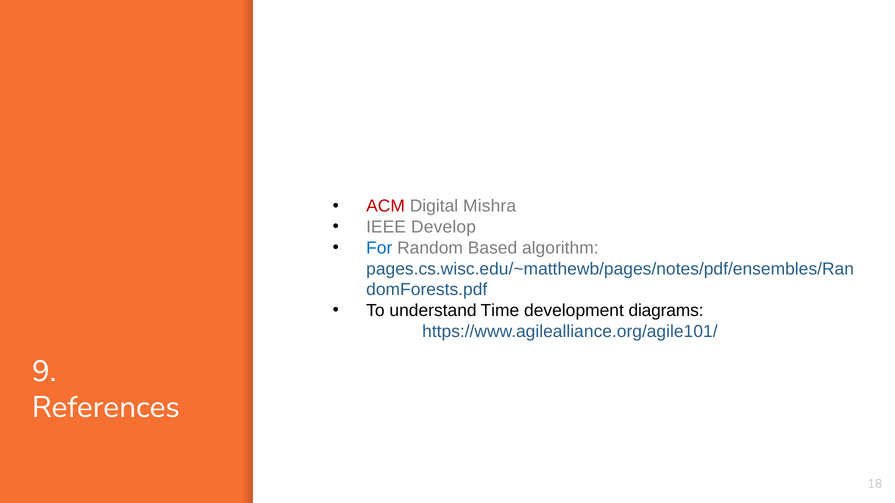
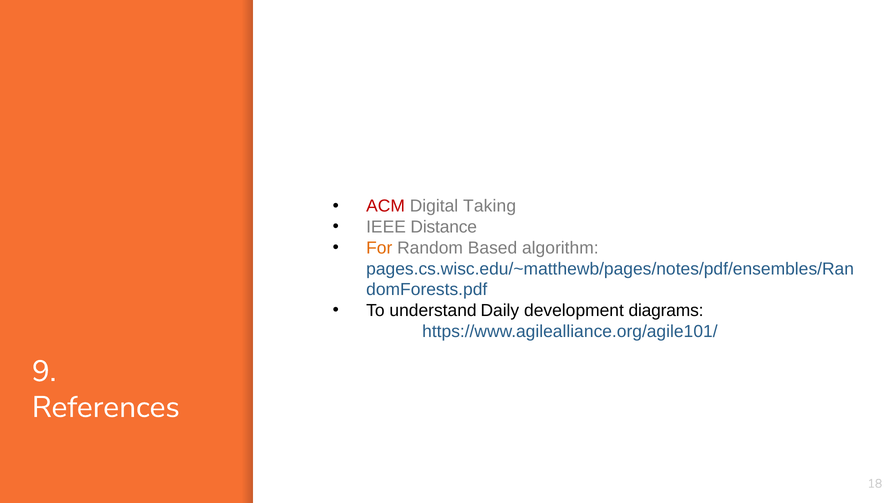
Mishra: Mishra -> Taking
Develop: Develop -> Distance
For colour: blue -> orange
Time: Time -> Daily
